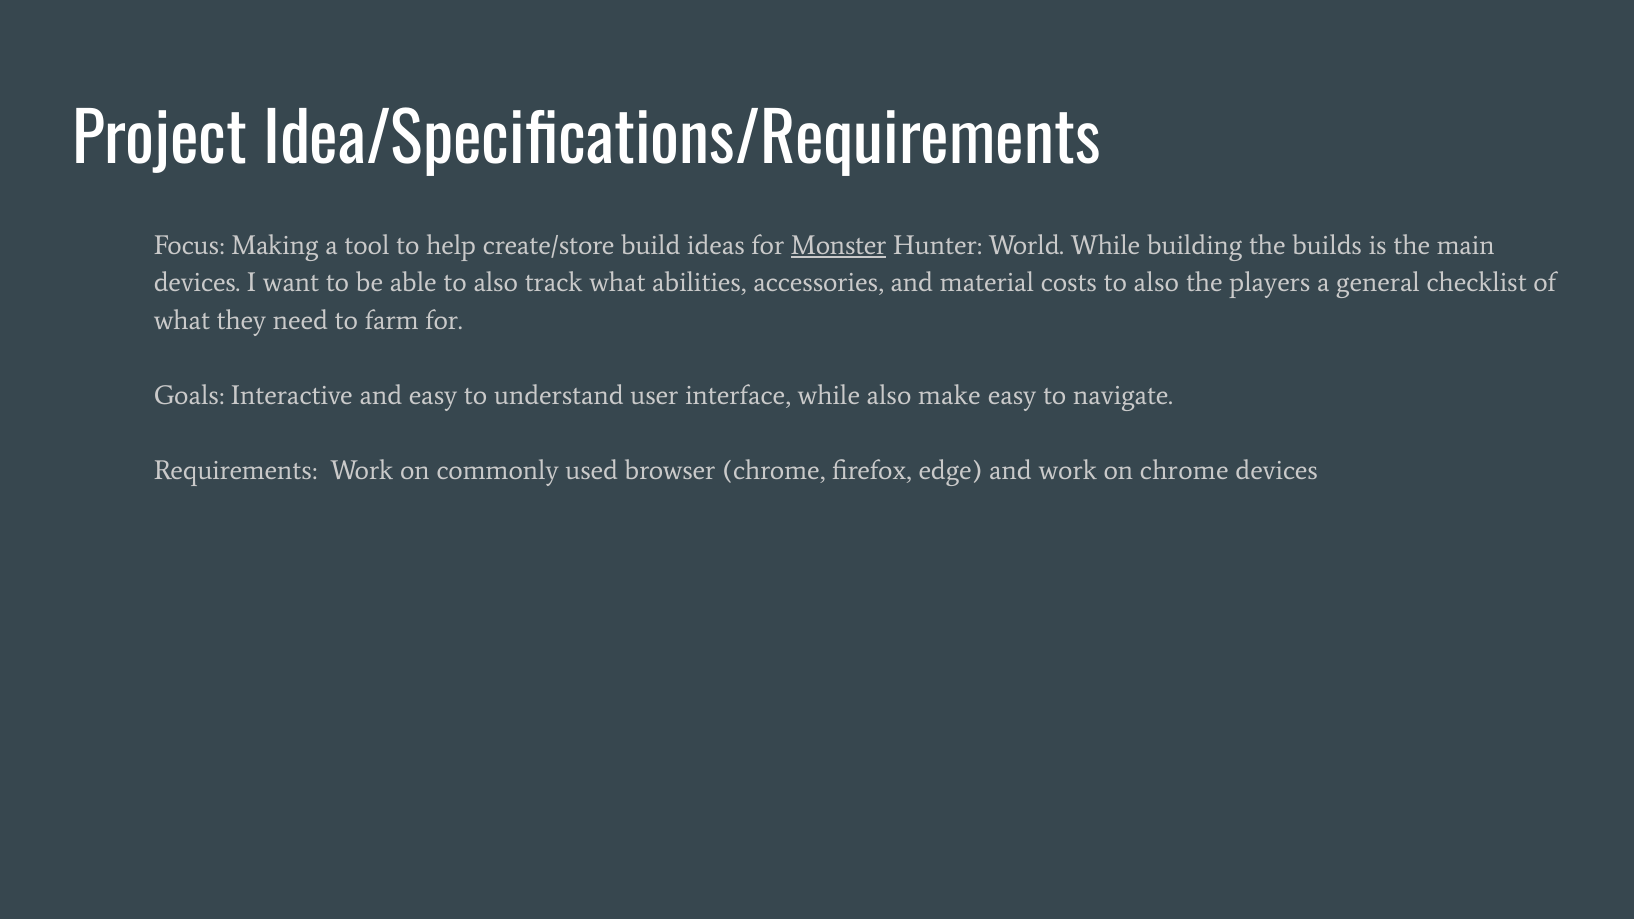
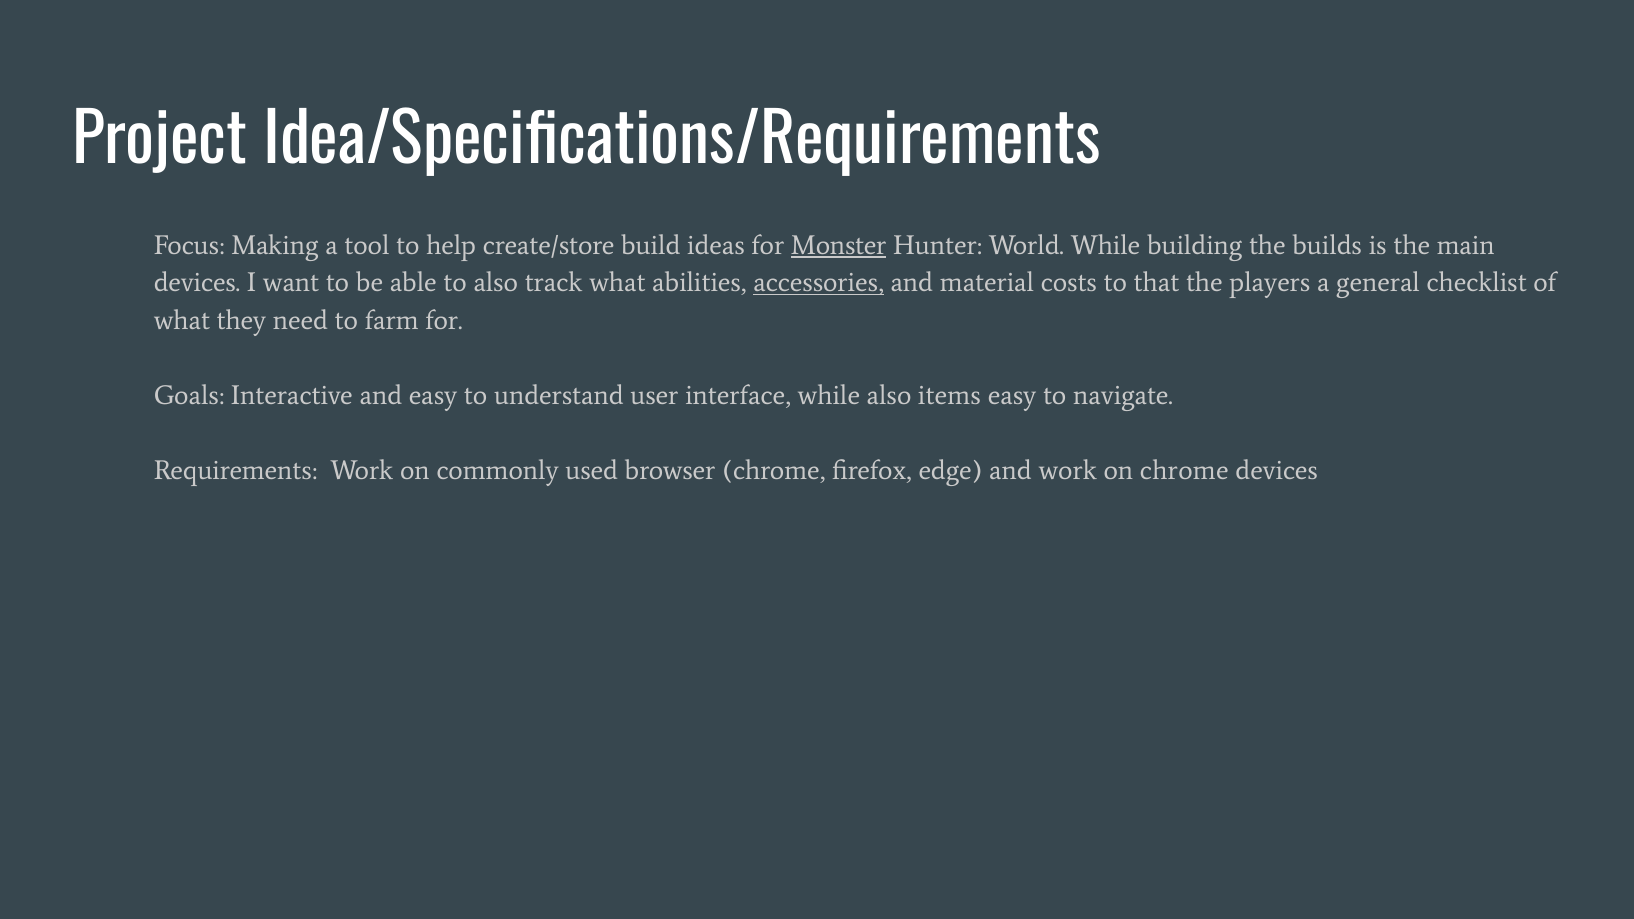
accessories underline: none -> present
costs to also: also -> that
make: make -> items
